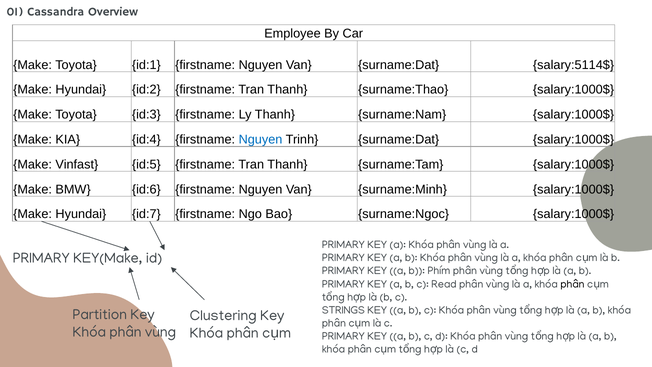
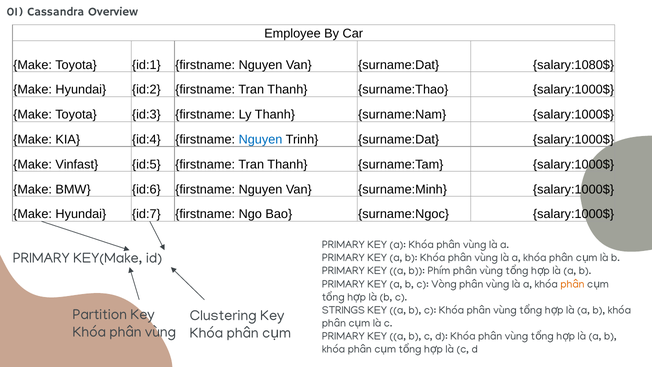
salary:5114$: salary:5114$ -> salary:1080$
Read: Read -> Vòng
phân at (572, 284) colour: black -> orange
